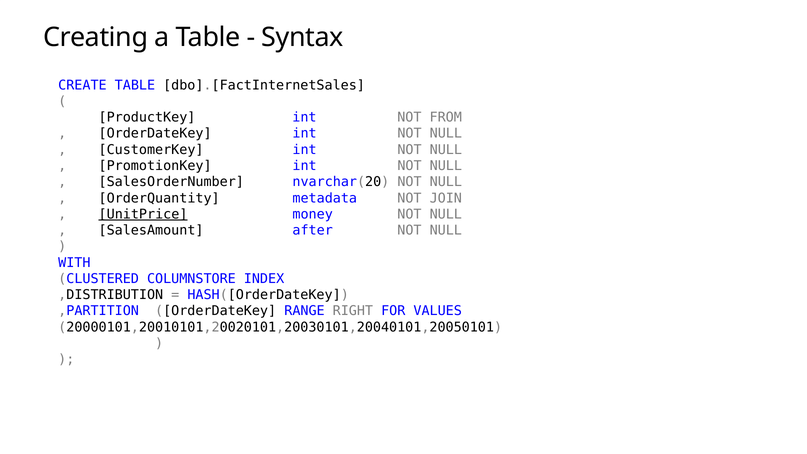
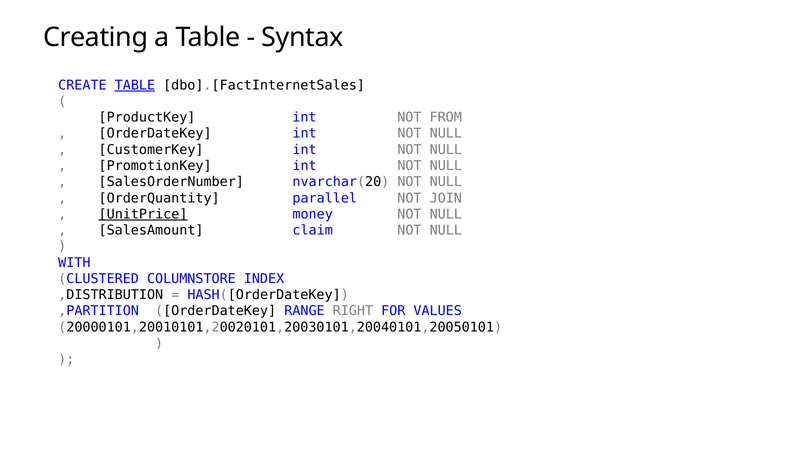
TABLE at (135, 85) underline: none -> present
metadata: metadata -> parallel
after: after -> claim
